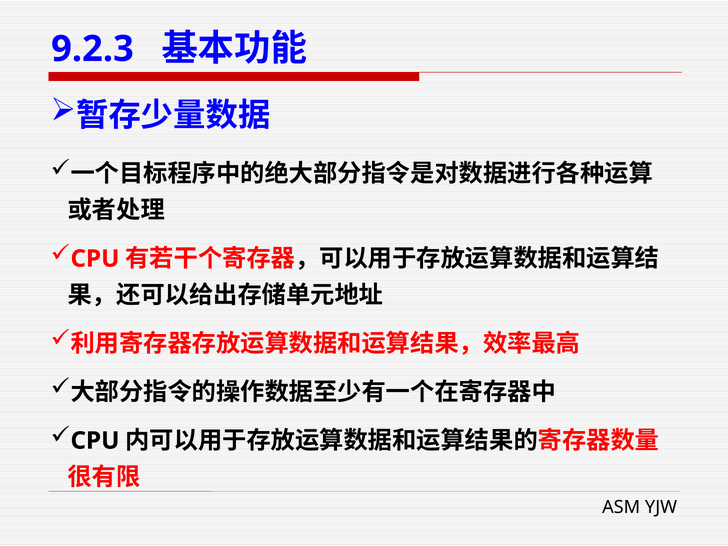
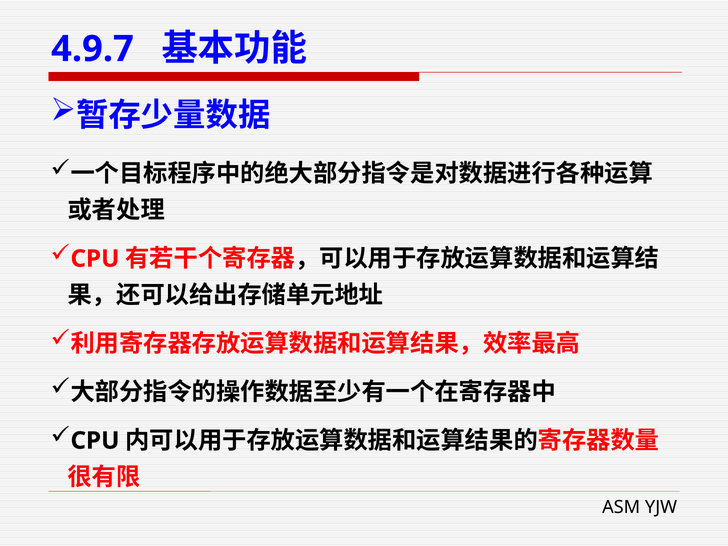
9.2.3: 9.2.3 -> 4.9.7
